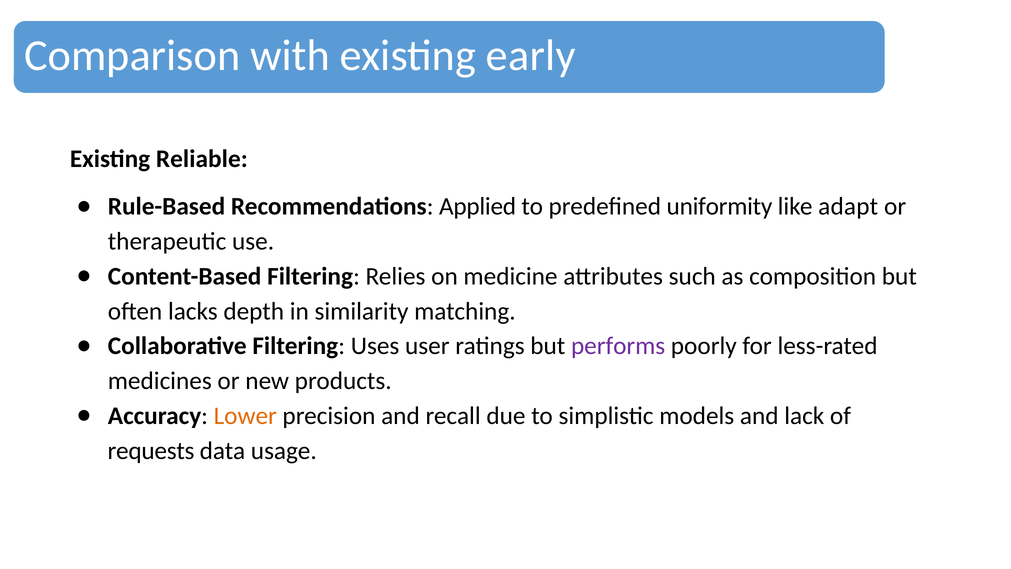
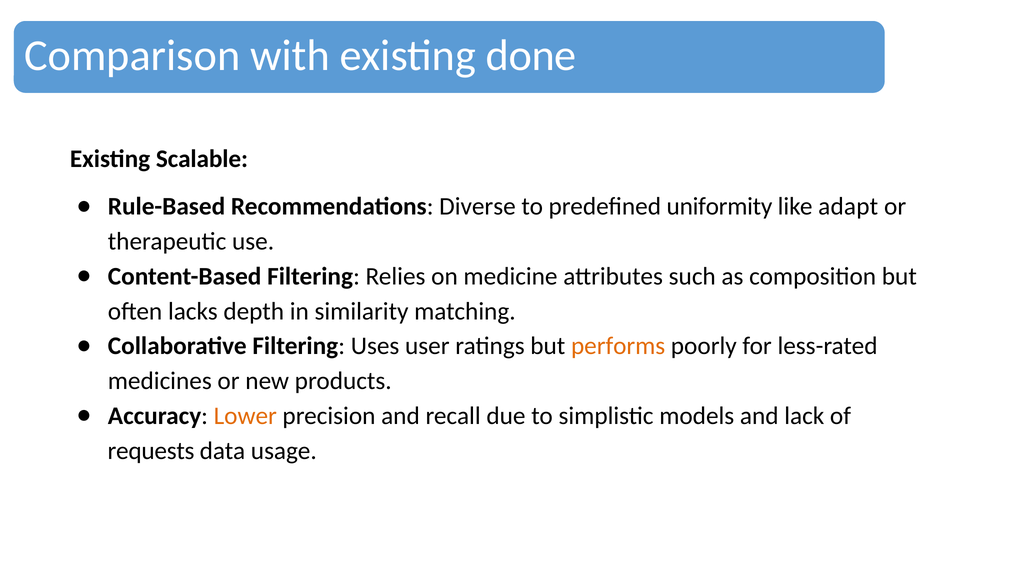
early: early -> done
Reliable: Reliable -> Scalable
Applied: Applied -> Diverse
performs colour: purple -> orange
